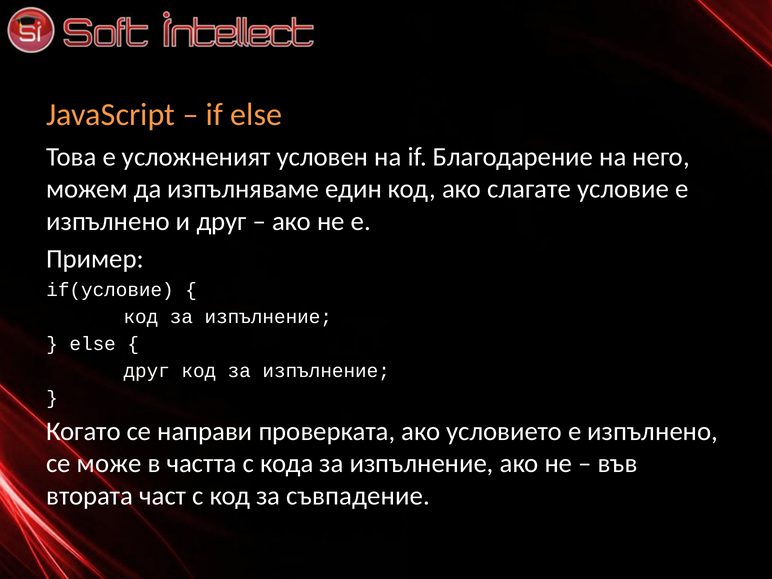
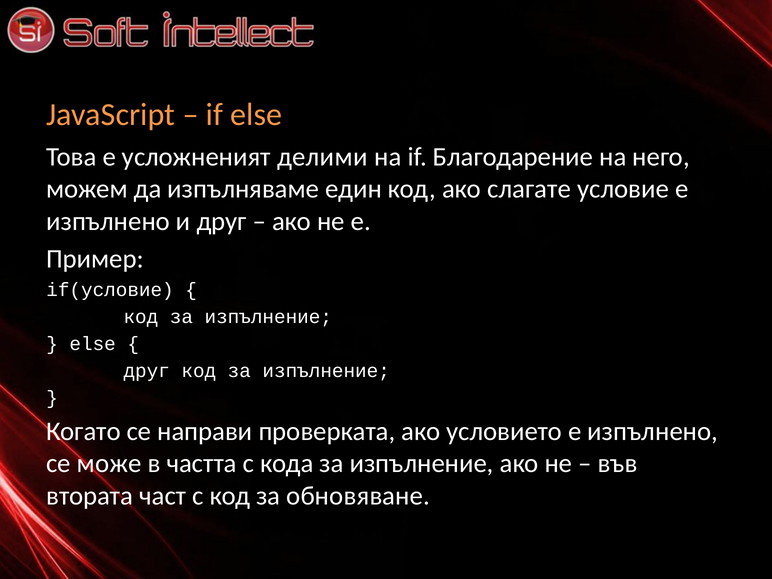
условен: условен -> делими
съвпадение: съвпадение -> обновяване
